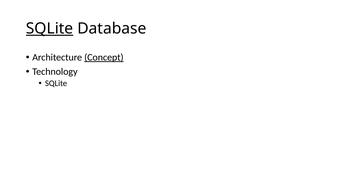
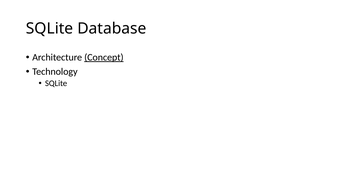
SQLite at (50, 29) underline: present -> none
